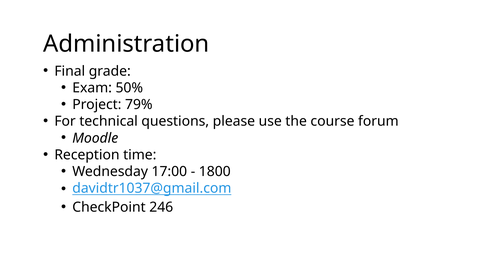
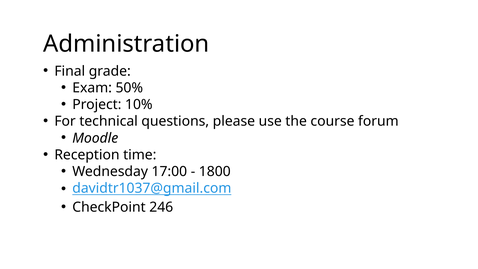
79%: 79% -> 10%
